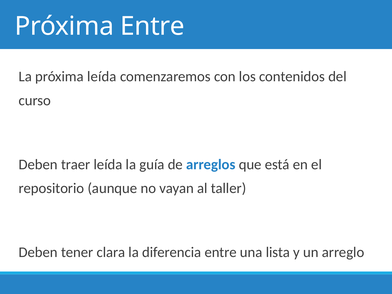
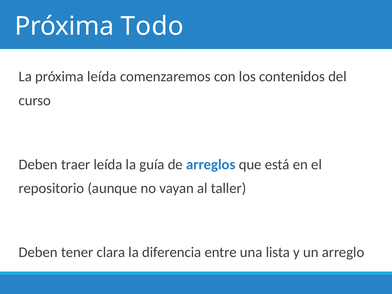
Próxima Entre: Entre -> Todo
